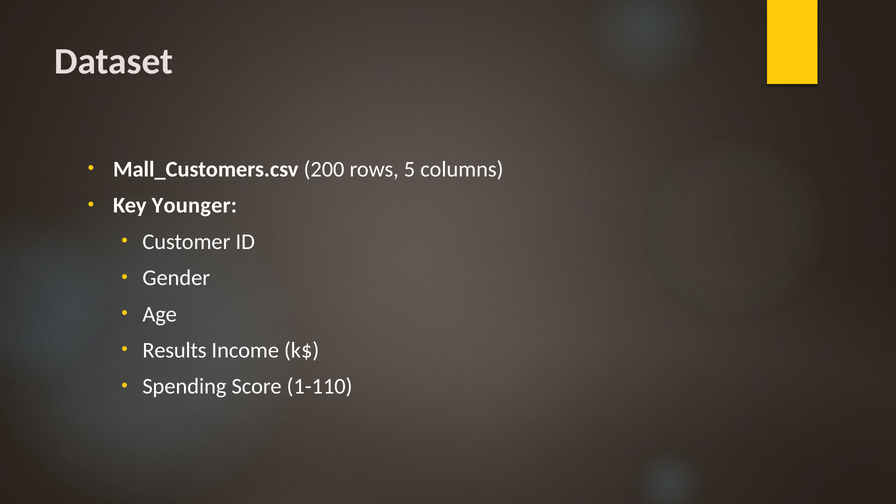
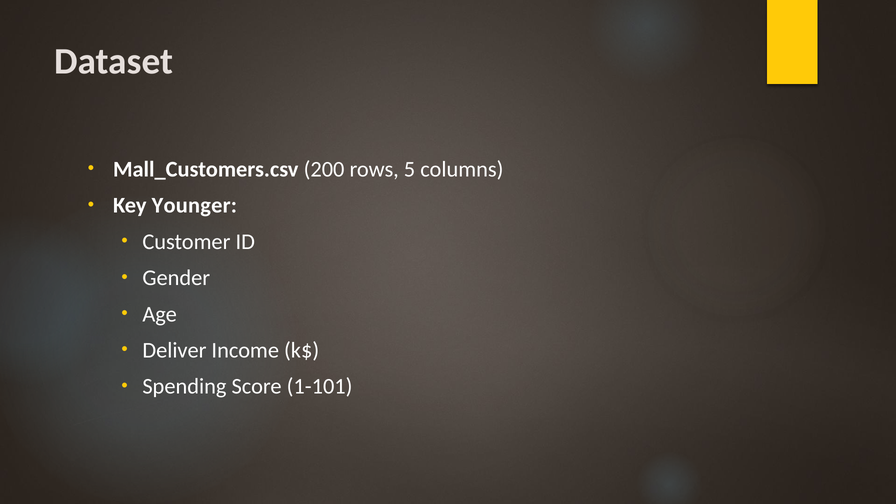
Results: Results -> Deliver
1-110: 1-110 -> 1-101
